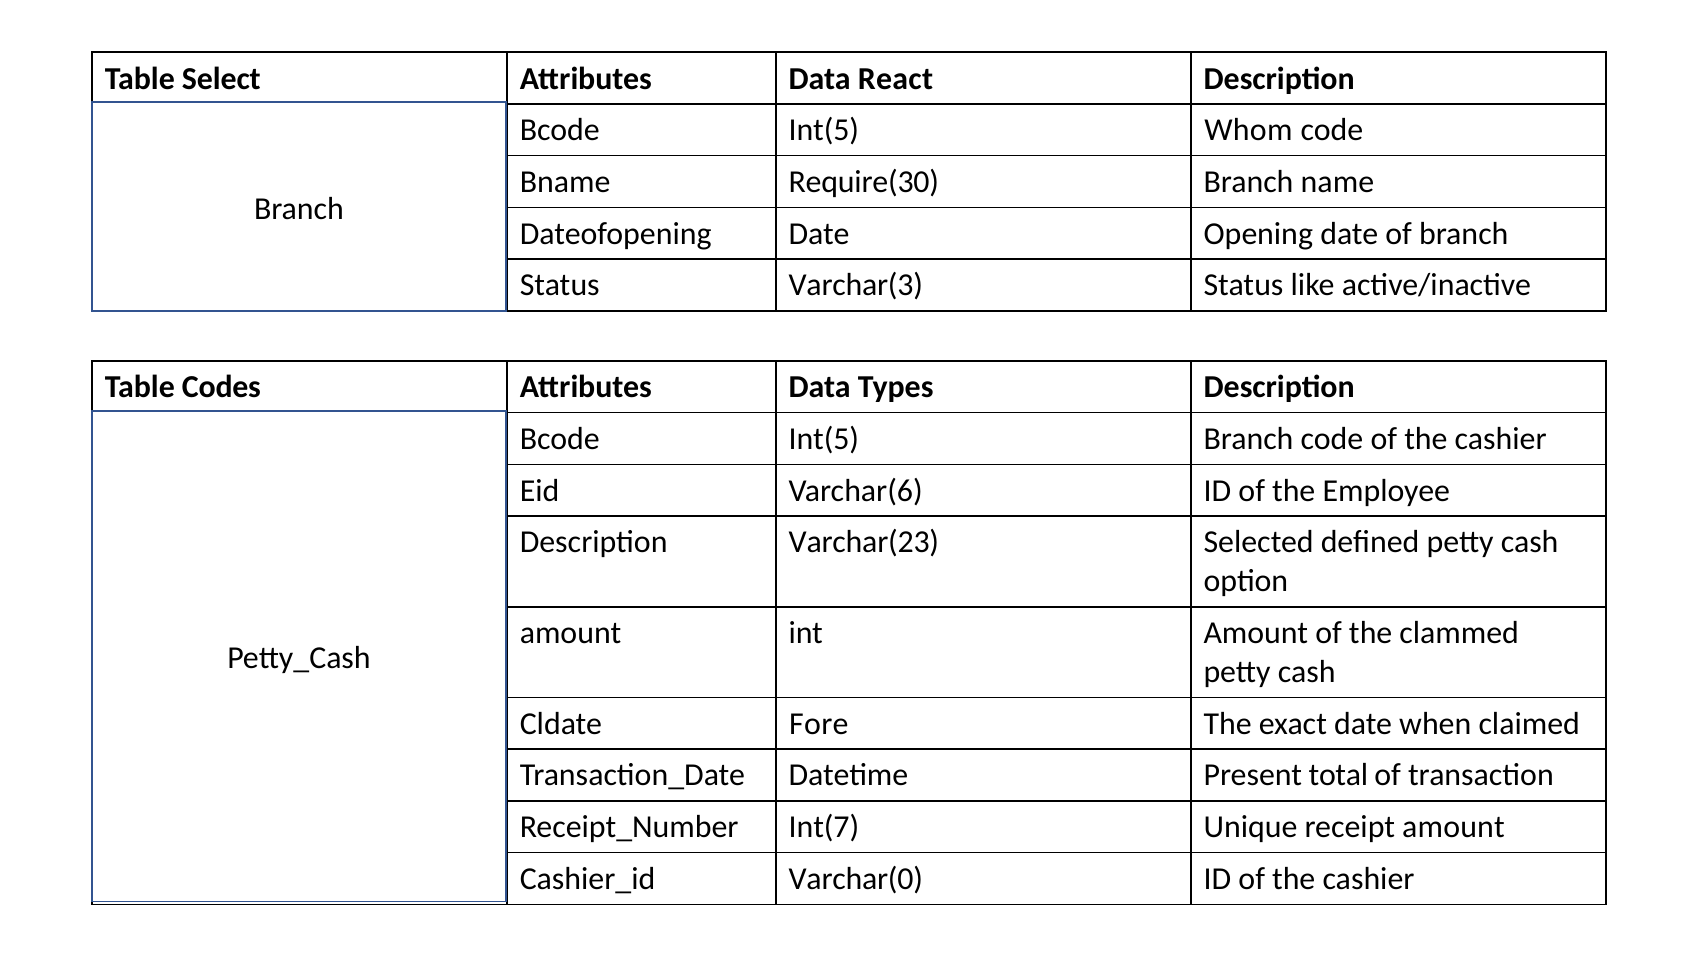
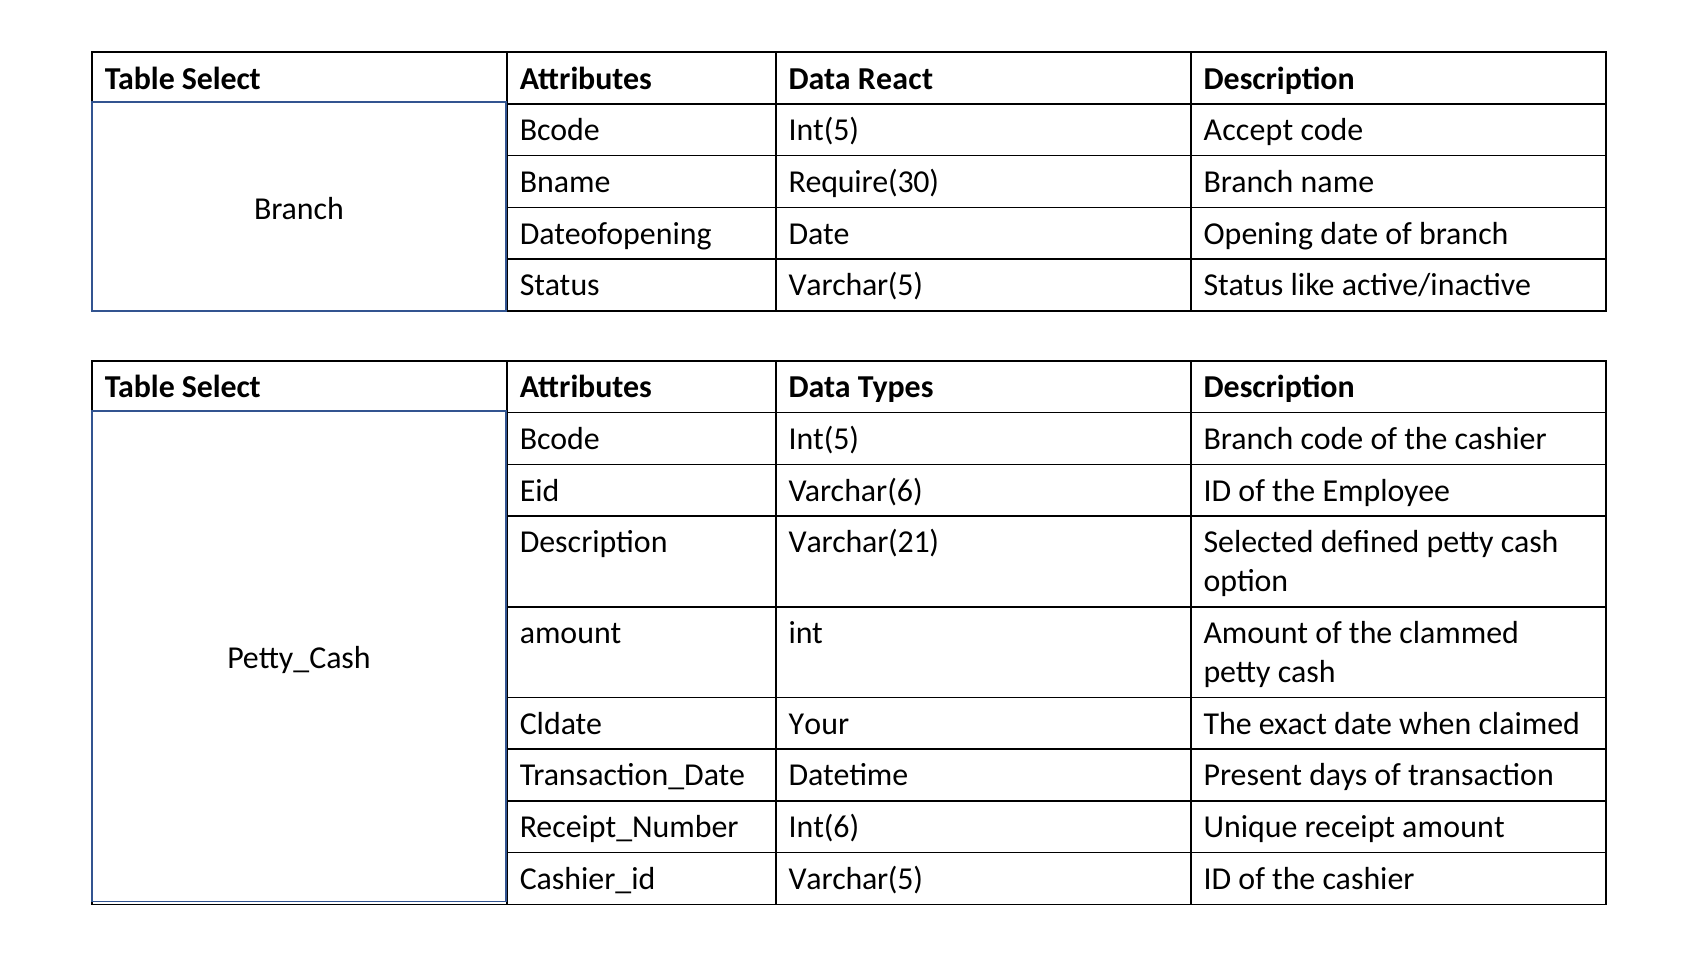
Whom: Whom -> Accept
Status Varchar(3: Varchar(3 -> Varchar(5
Codes at (221, 387): Codes -> Select
Varchar(23: Varchar(23 -> Varchar(21
Fore: Fore -> Your
total: total -> days
Int(7: Int(7 -> Int(6
Varchar(0 at (856, 879): Varchar(0 -> Varchar(5
